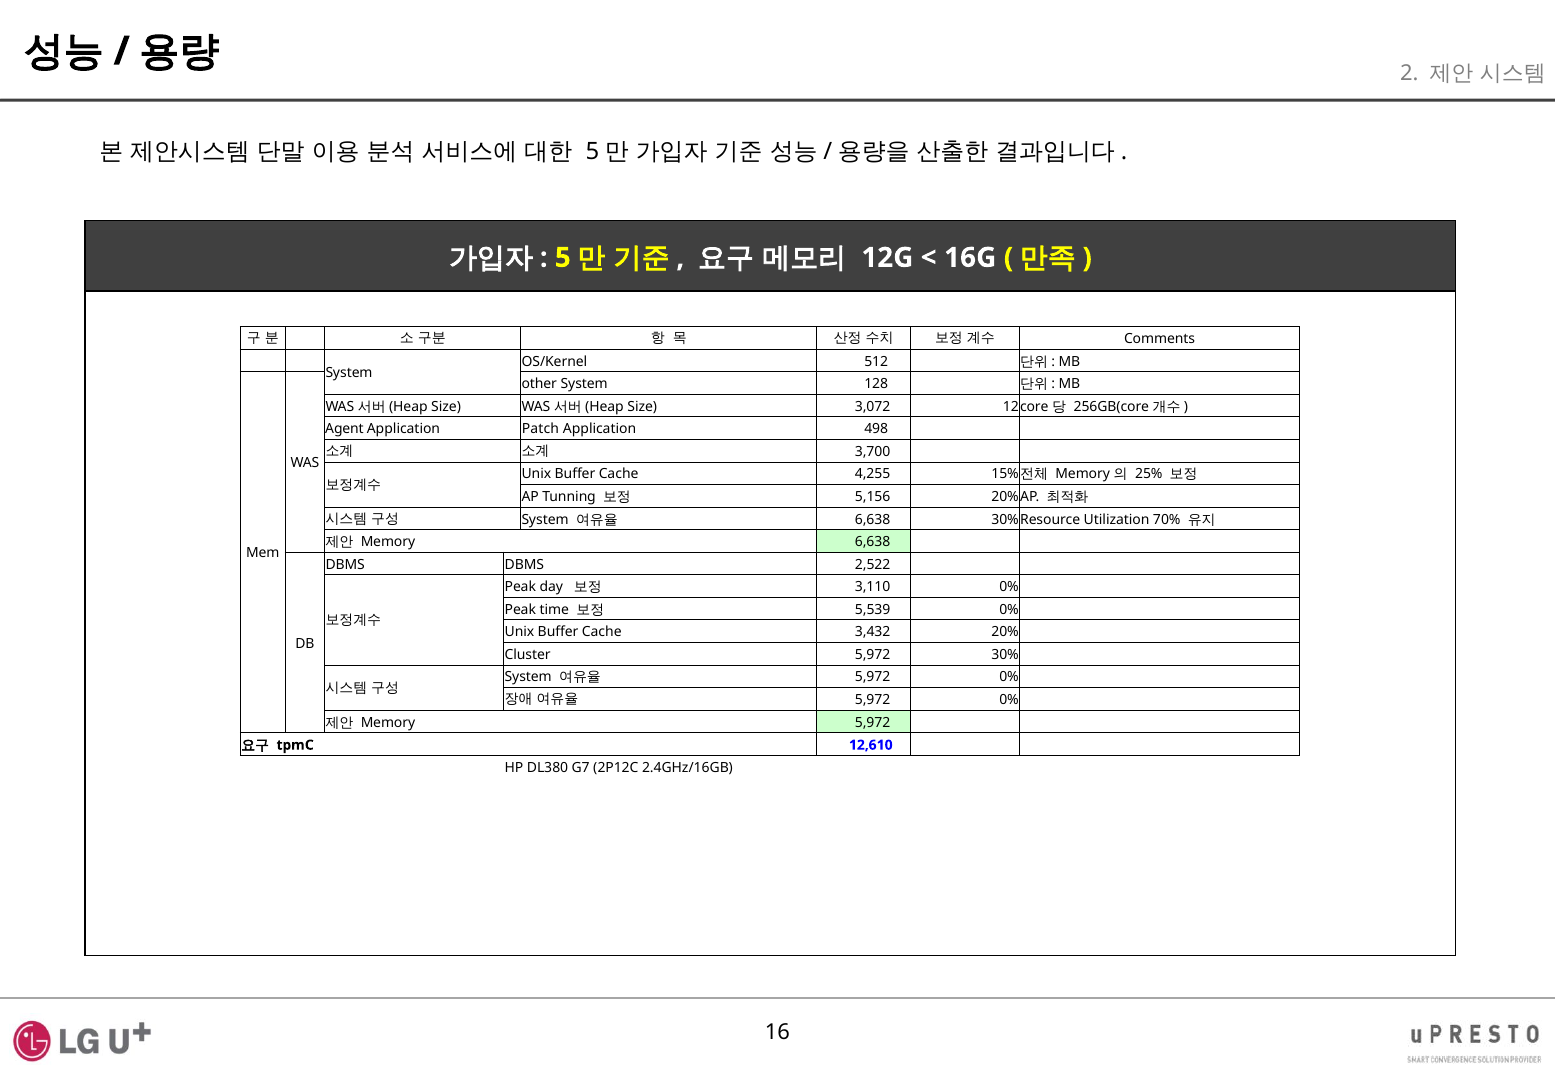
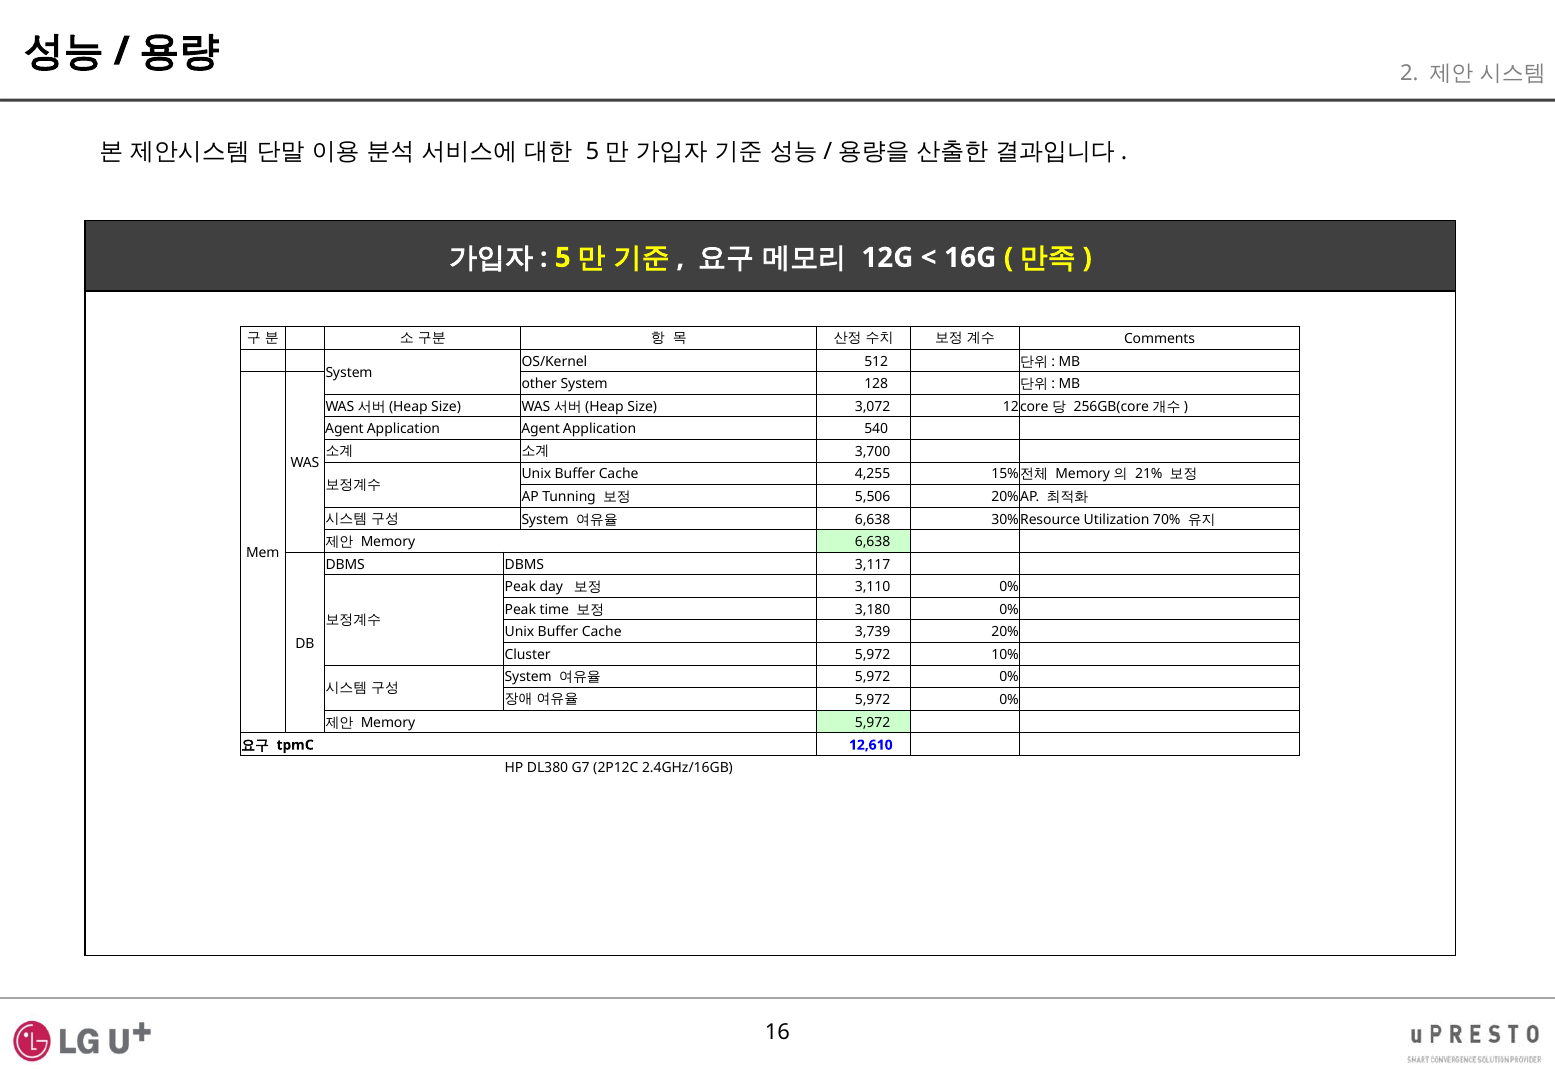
Application Patch: Patch -> Agent
498: 498 -> 540
25%: 25% -> 21%
5,156: 5,156 -> 5,506
2,522: 2,522 -> 3,117
5,539: 5,539 -> 3,180
3,432: 3,432 -> 3,739
30%: 30% -> 10%
